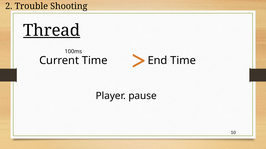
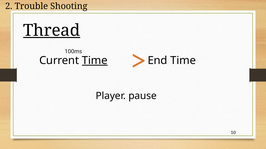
Time at (95, 61) underline: none -> present
